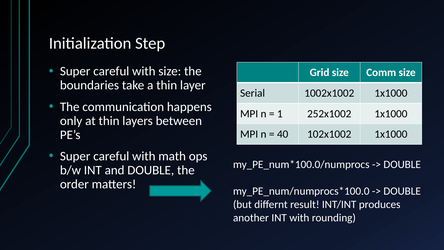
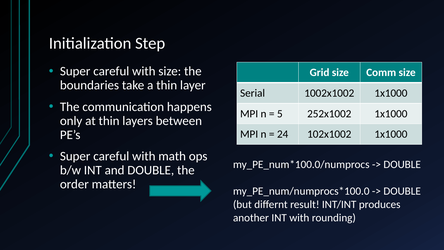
1: 1 -> 5
40: 40 -> 24
